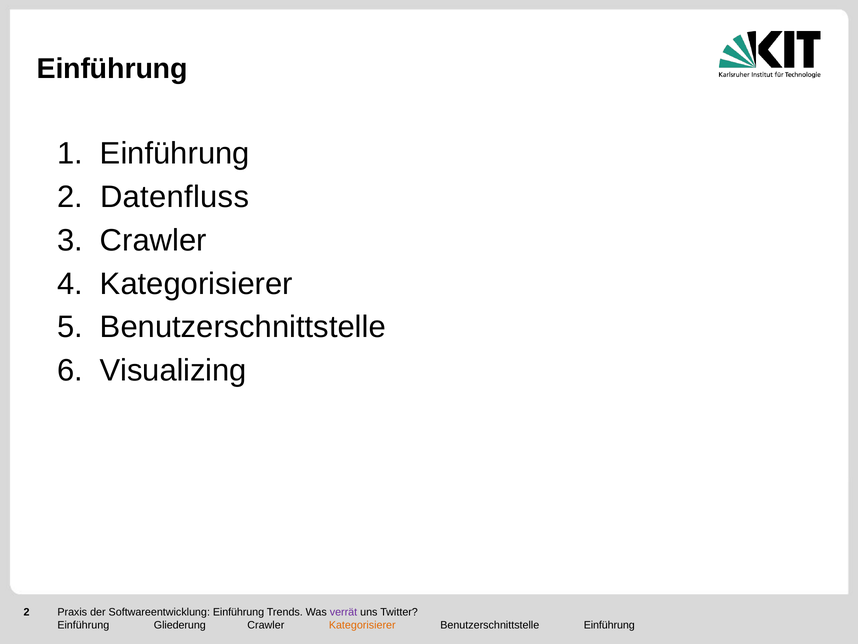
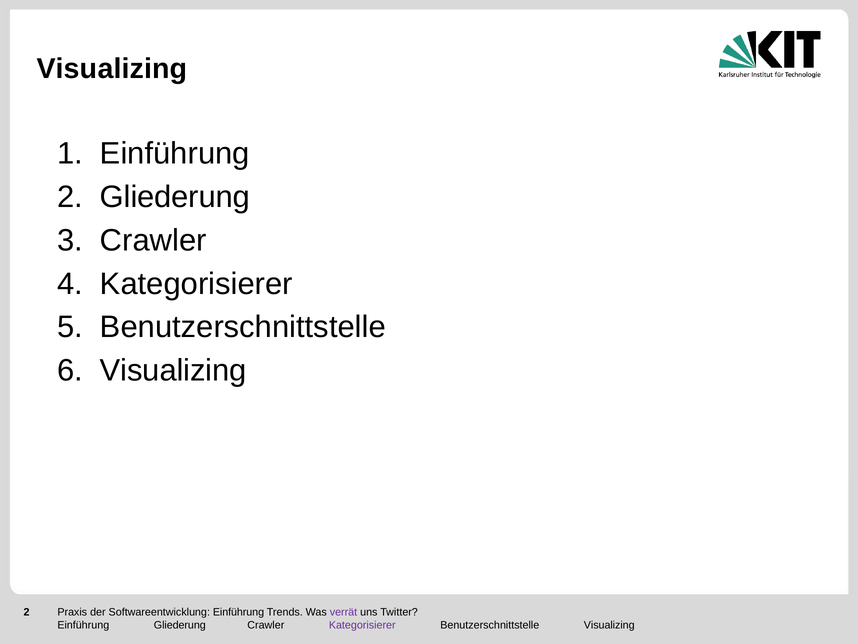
Einführung at (112, 69): Einführung -> Visualizing
Datenfluss at (175, 197): Datenfluss -> Gliederung
Kategorisierer at (362, 625) colour: orange -> purple
Benutzerschnittstelle Einführung: Einführung -> Visualizing
